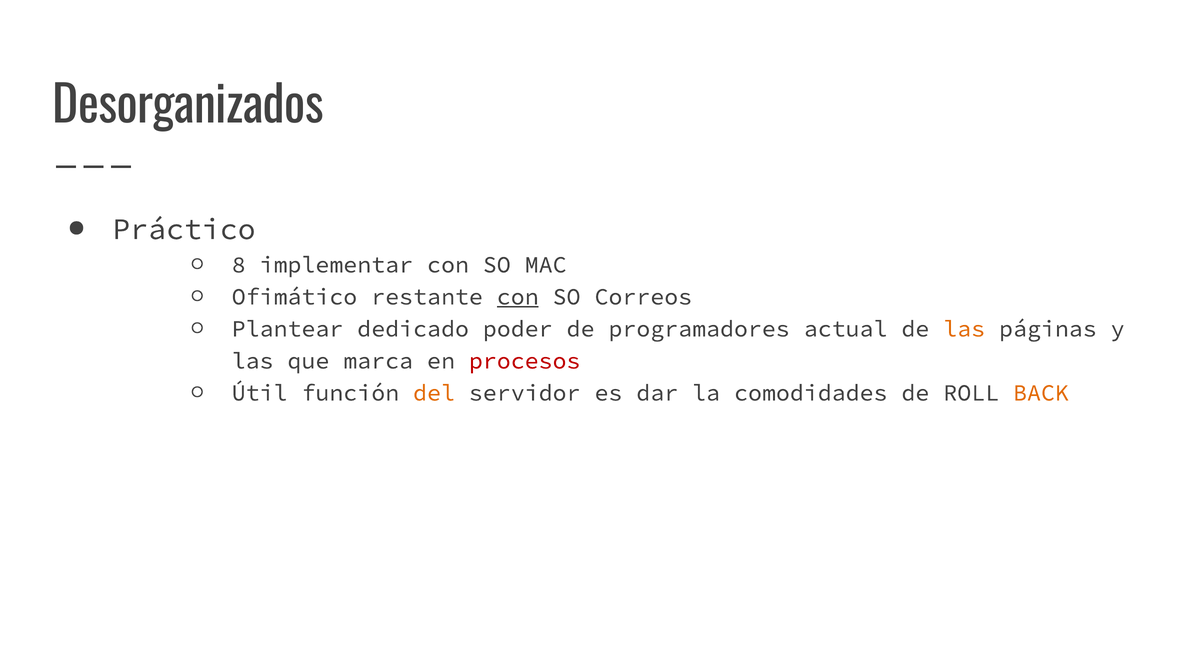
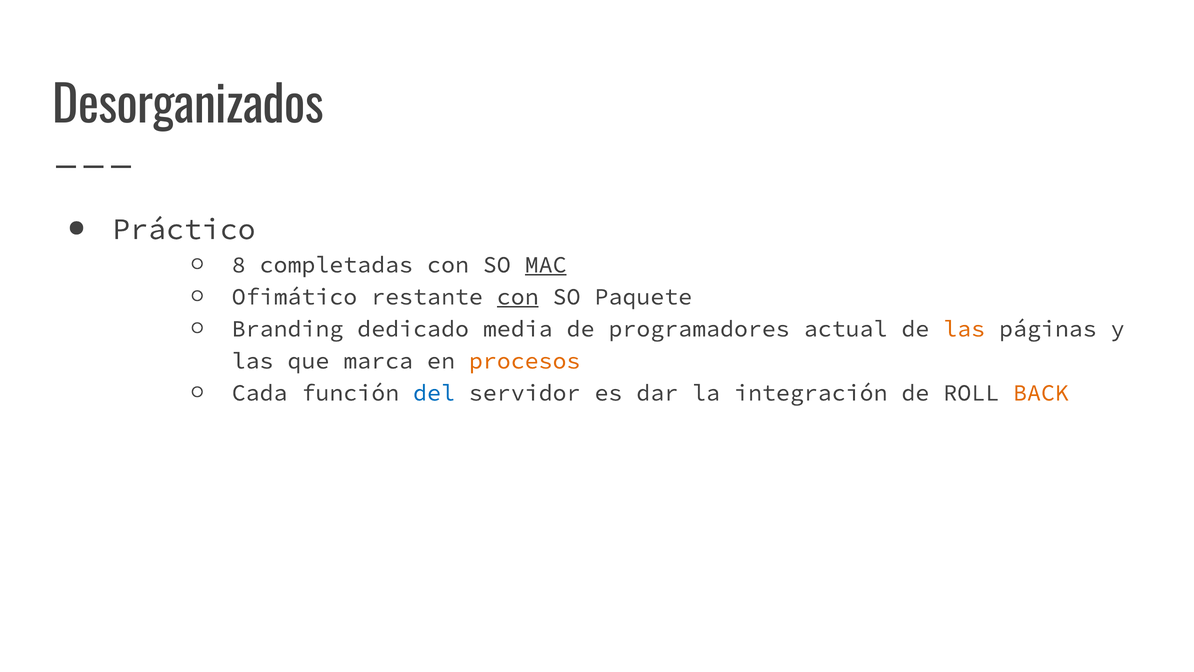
implementar: implementar -> completadas
MAC underline: none -> present
Correos: Correos -> Paquete
Plantear: Plantear -> Branding
poder: poder -> media
procesos colour: red -> orange
Útil: Útil -> Cada
del colour: orange -> blue
comodidades: comodidades -> integración
